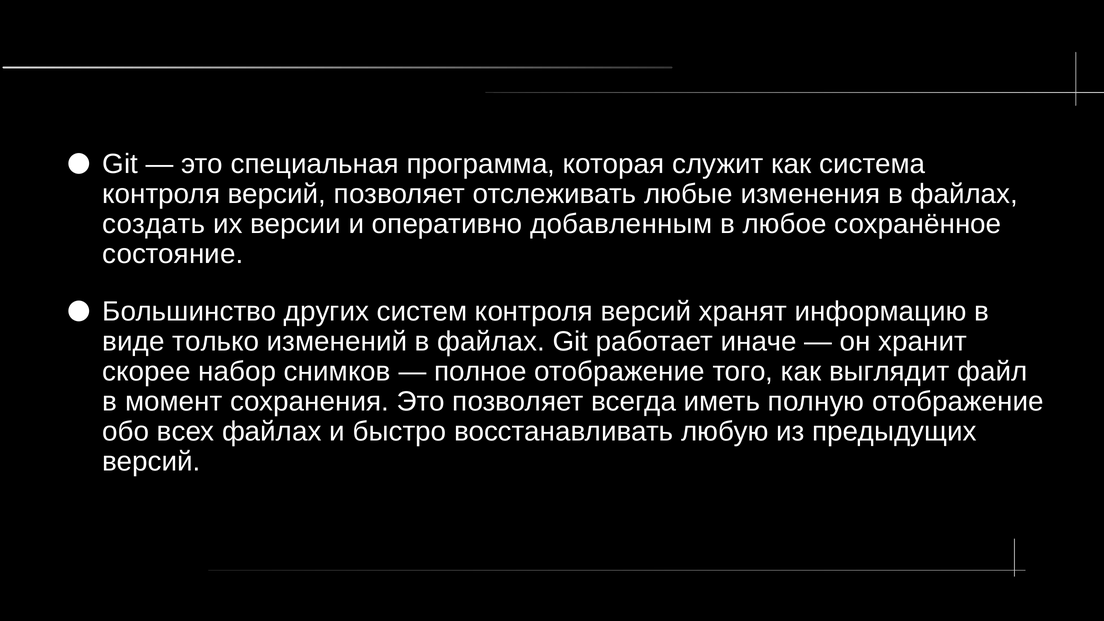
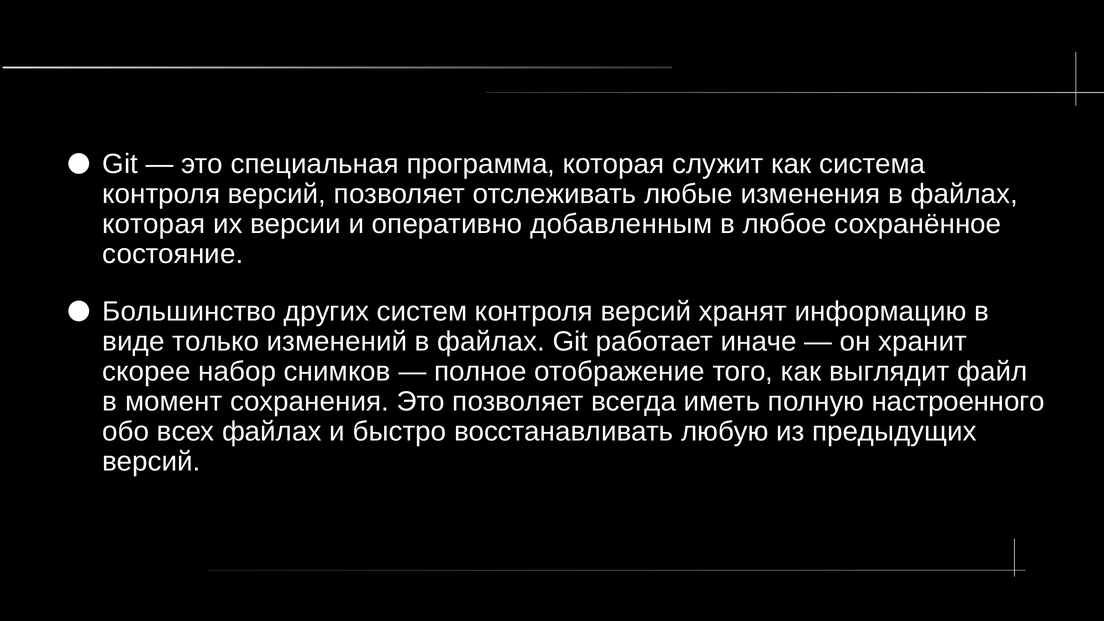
создать at (154, 224): создать -> которая
полную отображение: отображение -> настроенного
